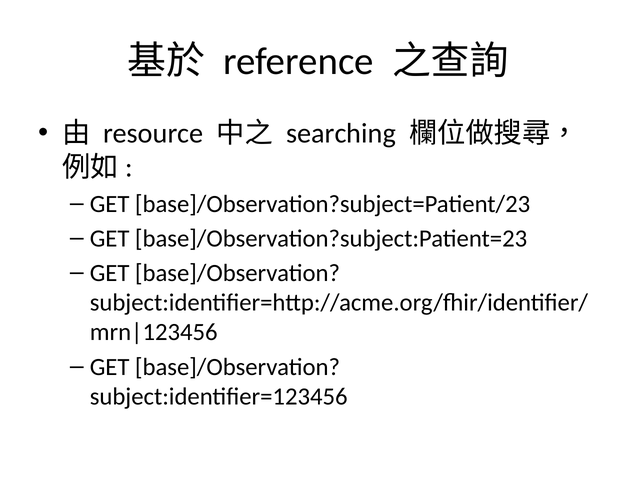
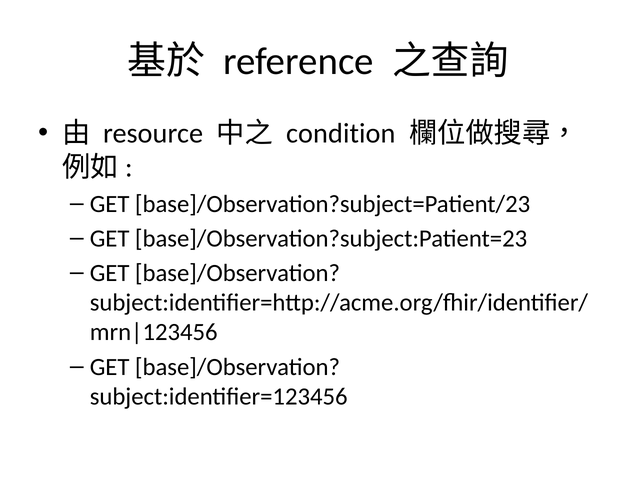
searching: searching -> condition
